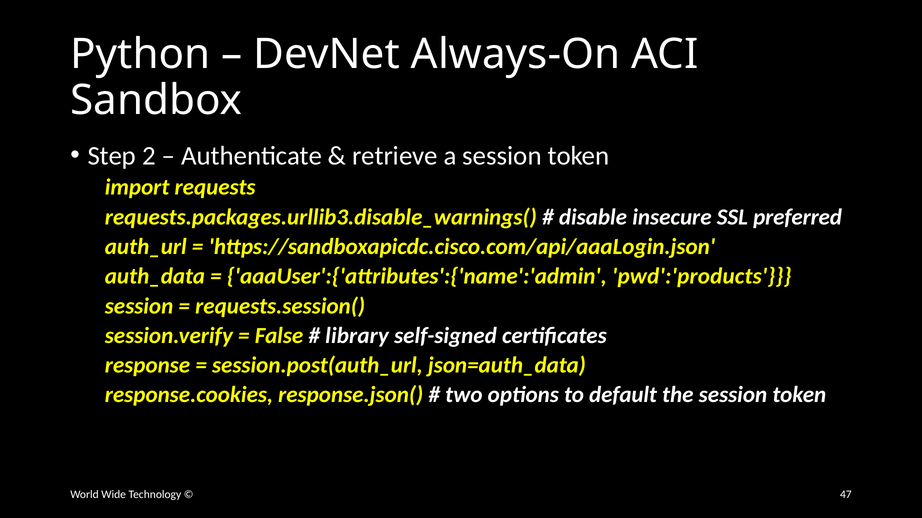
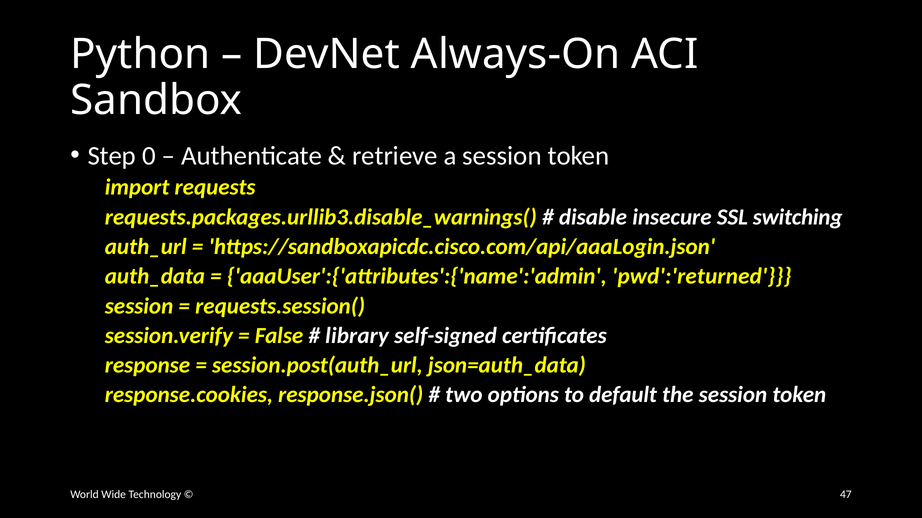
2: 2 -> 0
preferred: preferred -> switching
pwd':'products: pwd':'products -> pwd':'returned
